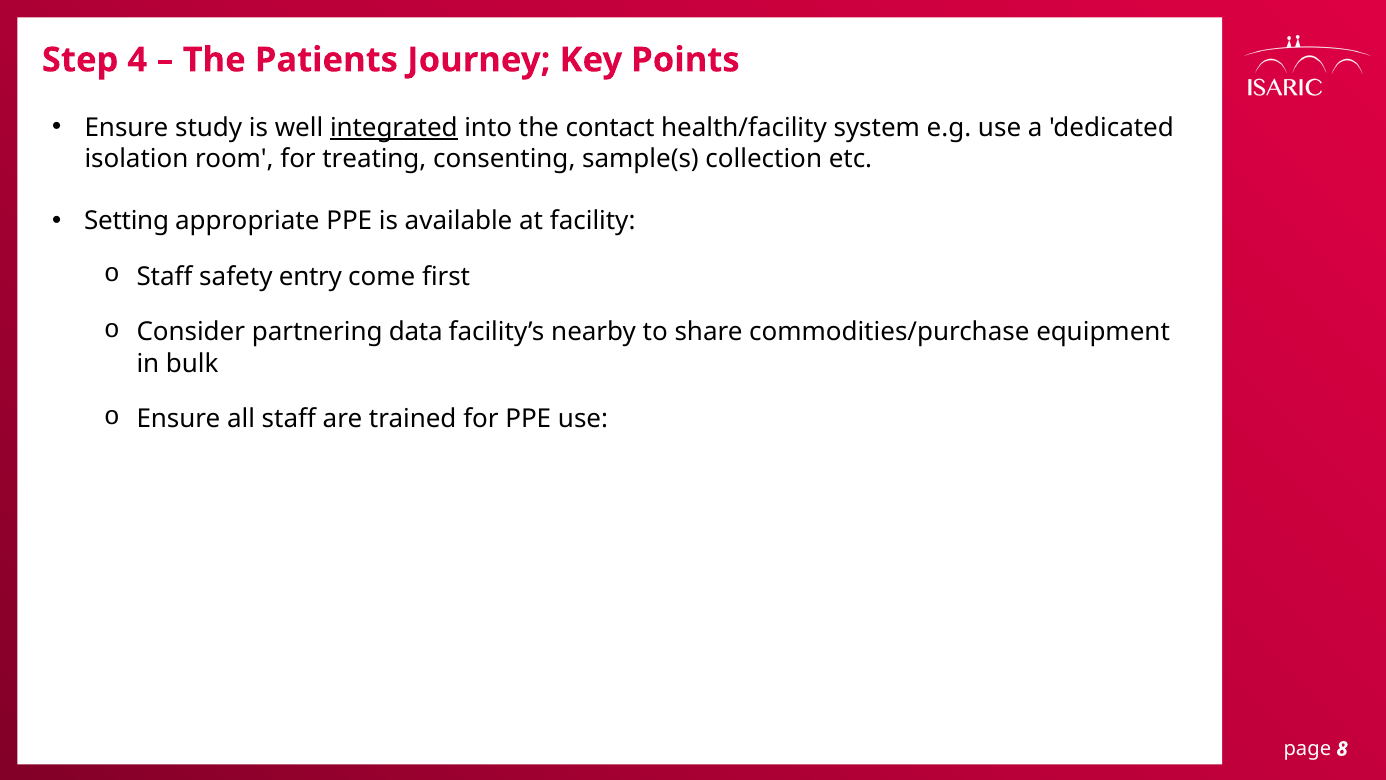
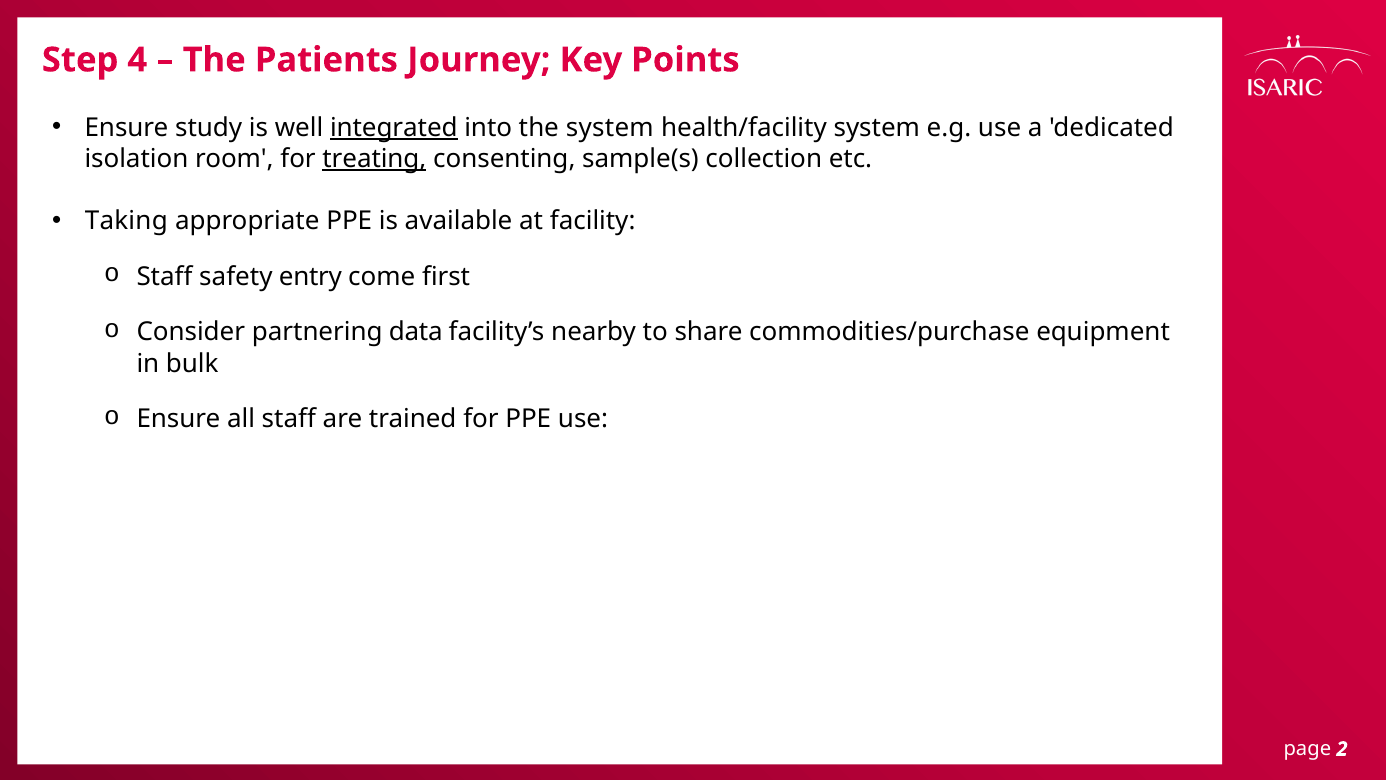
the contact: contact -> system
treating underline: none -> present
Setting: Setting -> Taking
8: 8 -> 2
